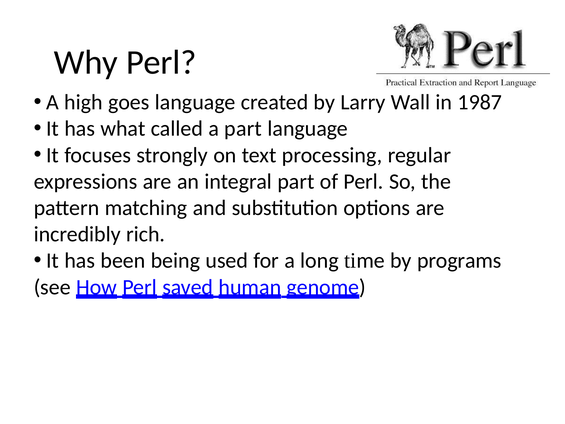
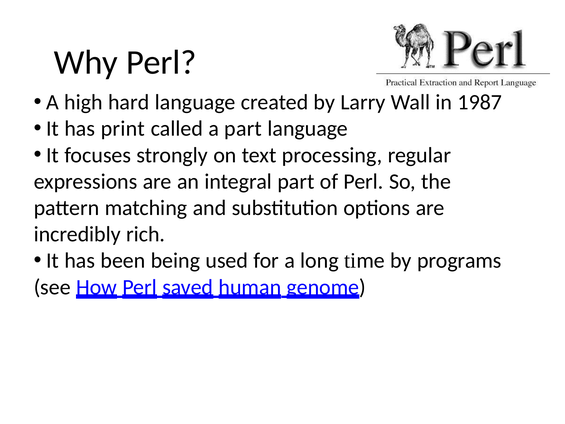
goes: goes -> hard
what: what -> print
